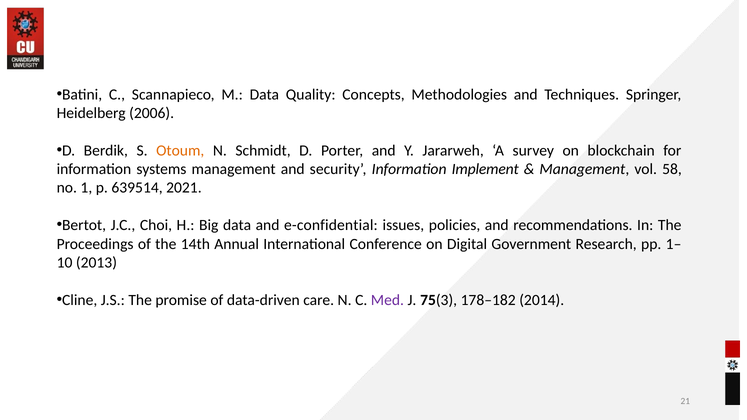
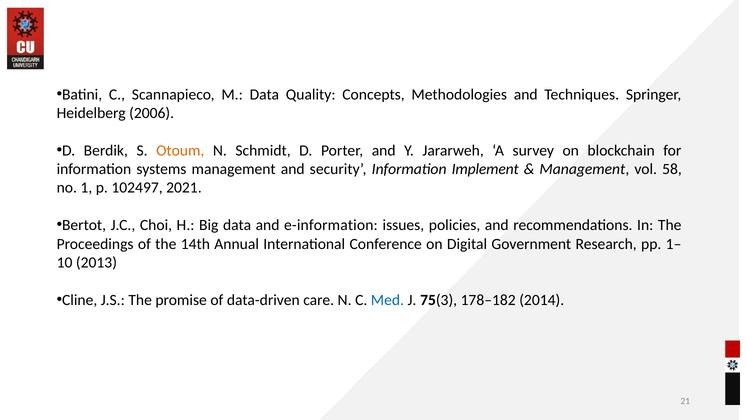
639514: 639514 -> 102497
e-confidential: e-confidential -> e-information
Med colour: purple -> blue
